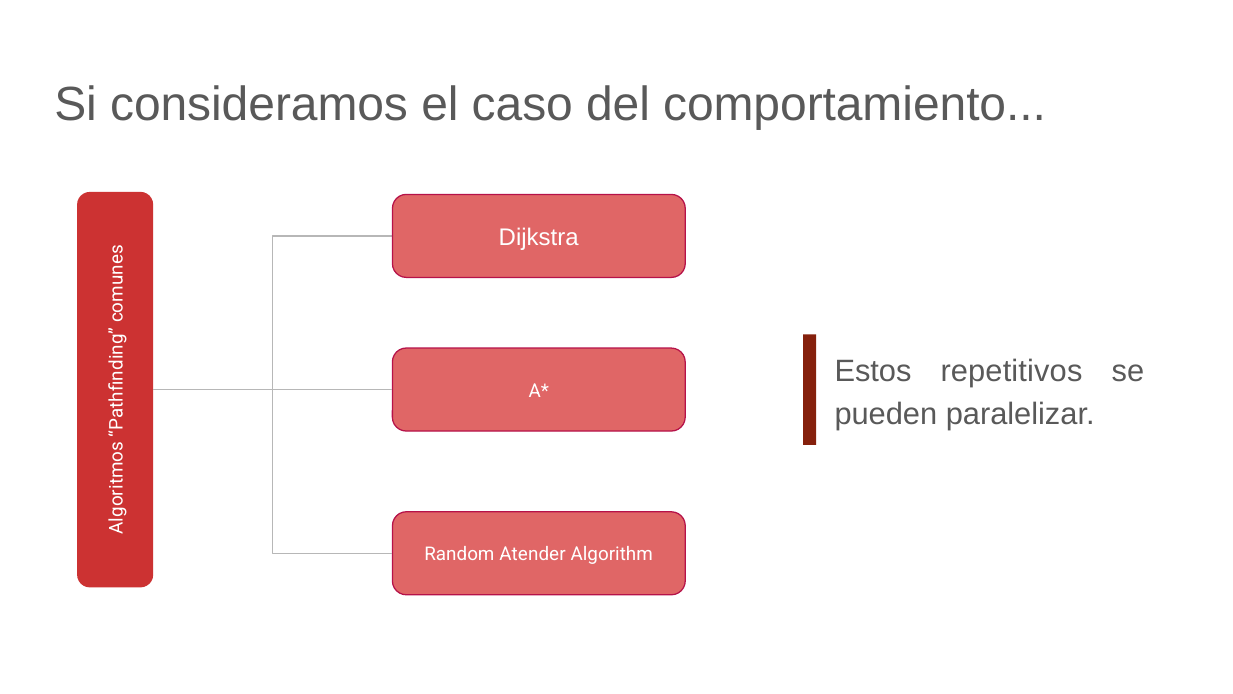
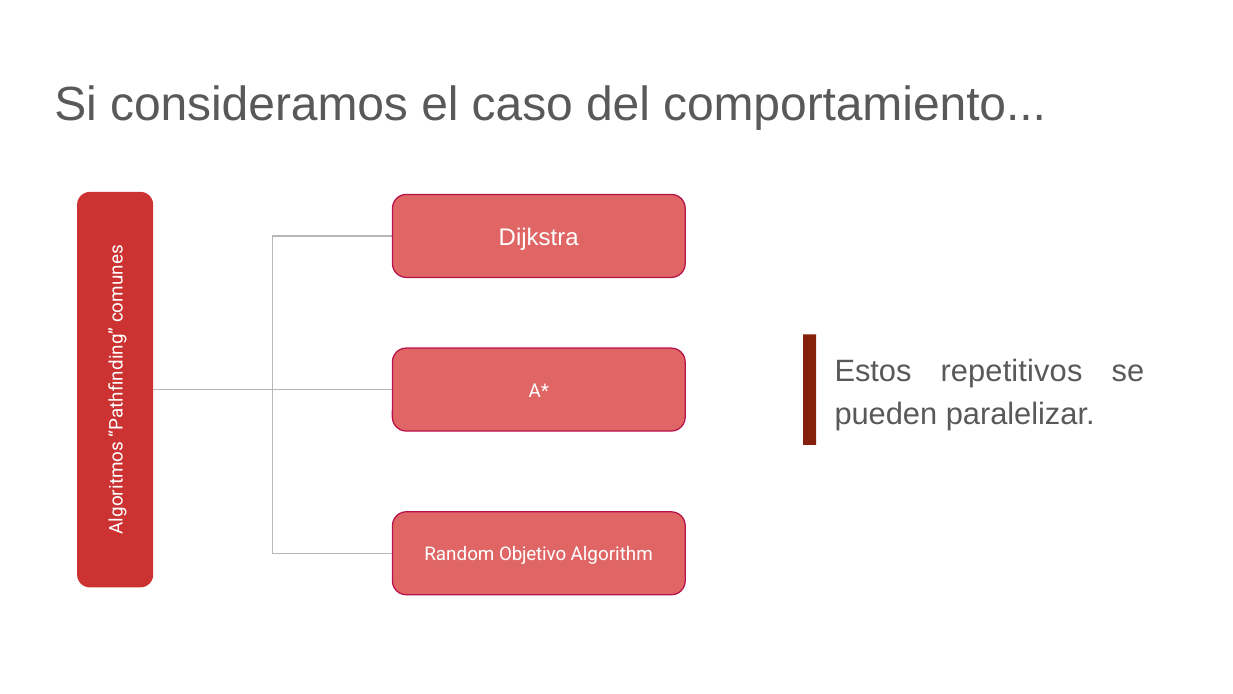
Atender: Atender -> Objetivo
